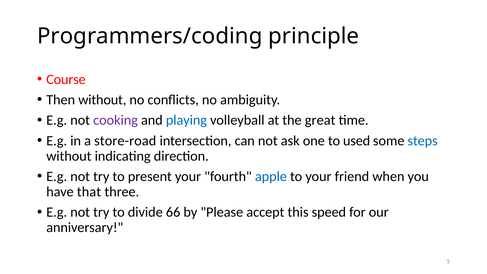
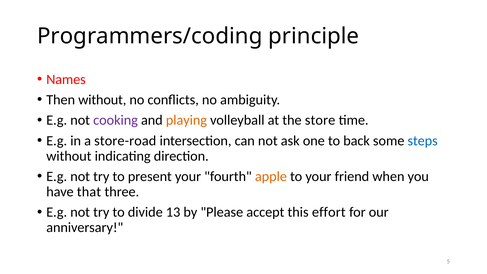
Course: Course -> Names
playing colour: blue -> orange
great: great -> store
used: used -> back
apple colour: blue -> orange
66: 66 -> 13
speed: speed -> effort
